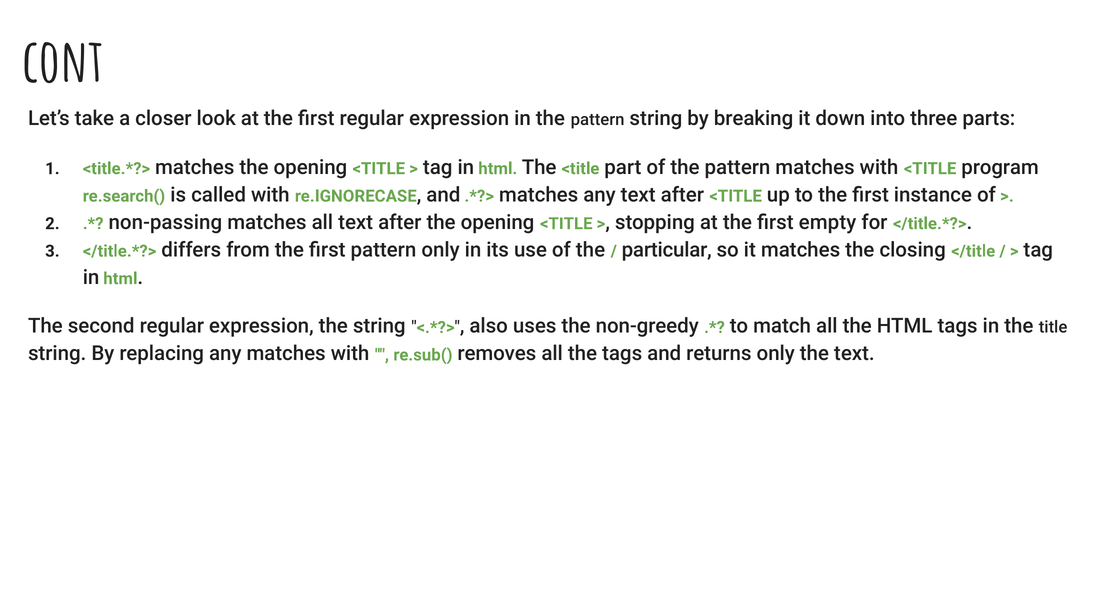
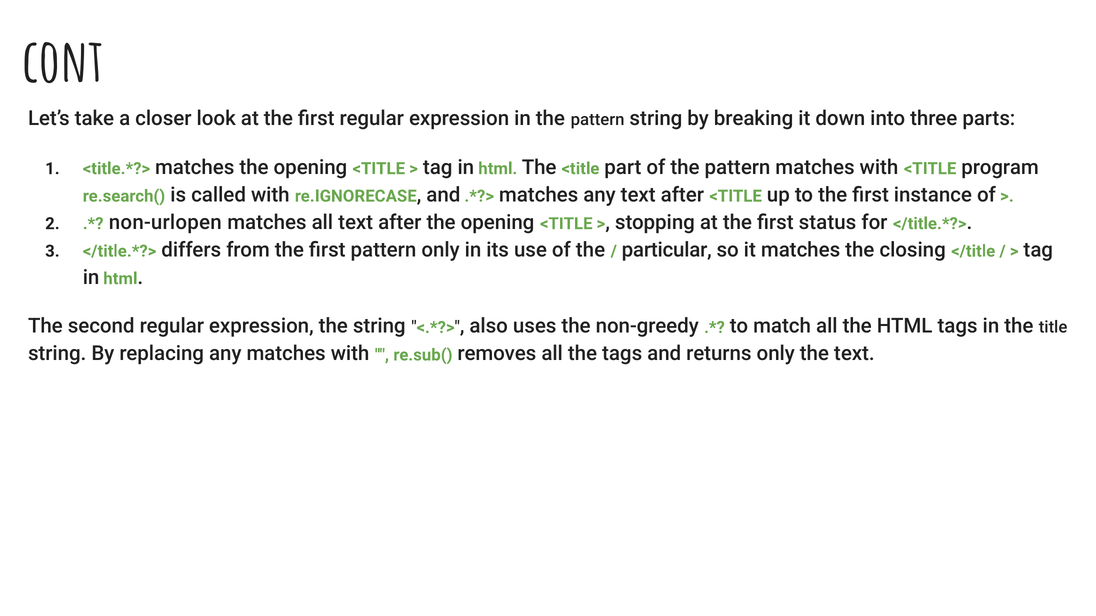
non-passing: non-passing -> non-urlopen
empty: empty -> status
